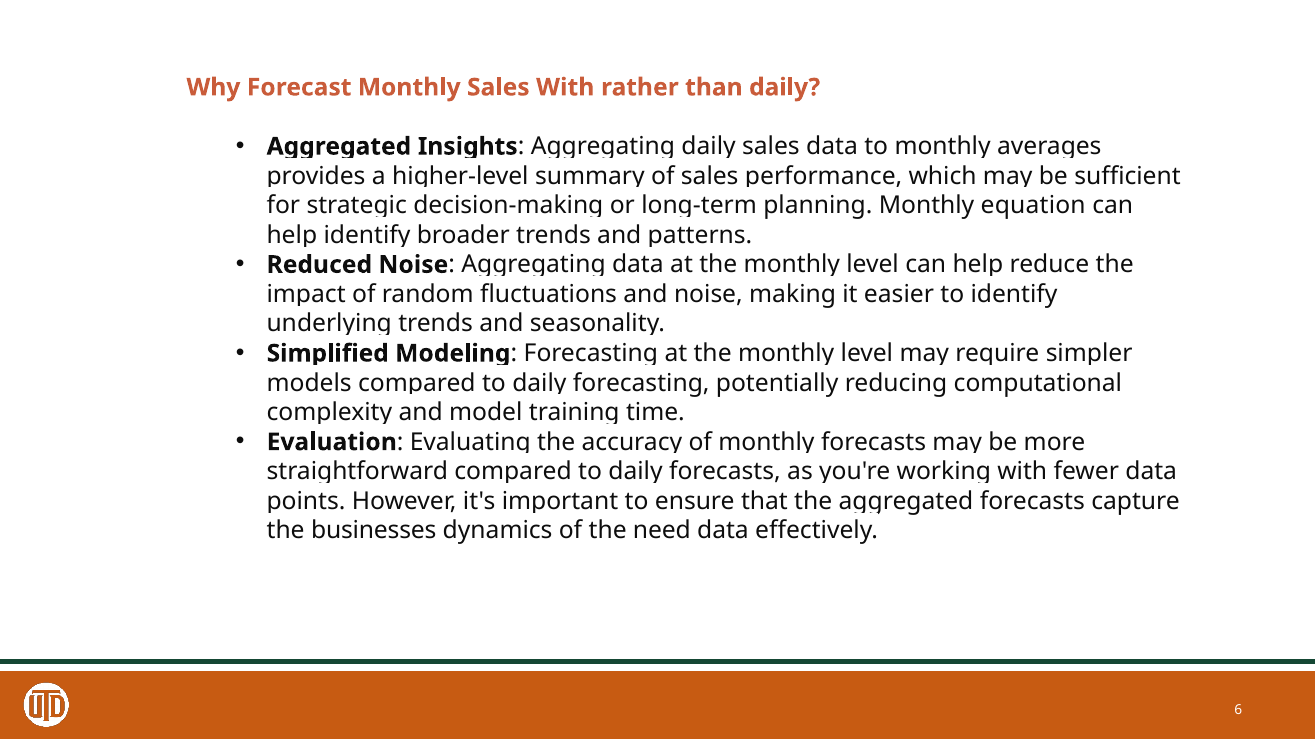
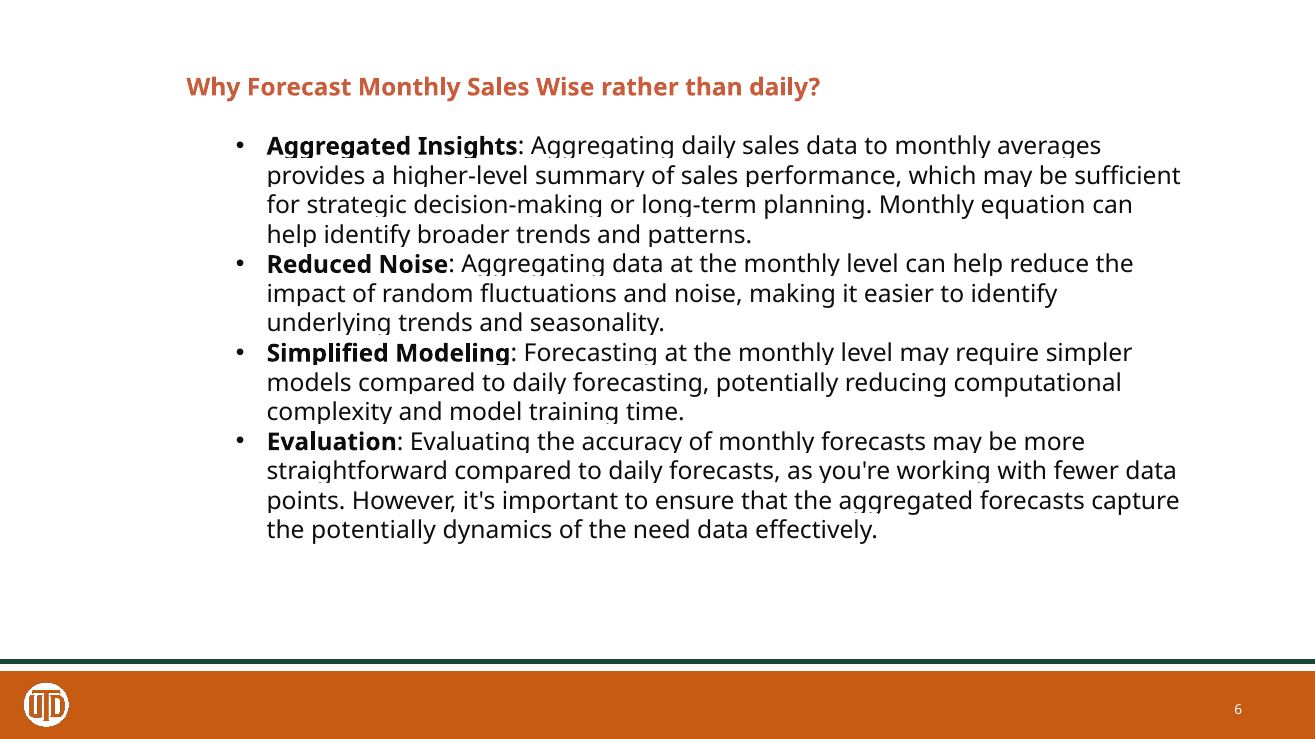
Sales With: With -> Wise
the businesses: businesses -> potentially
